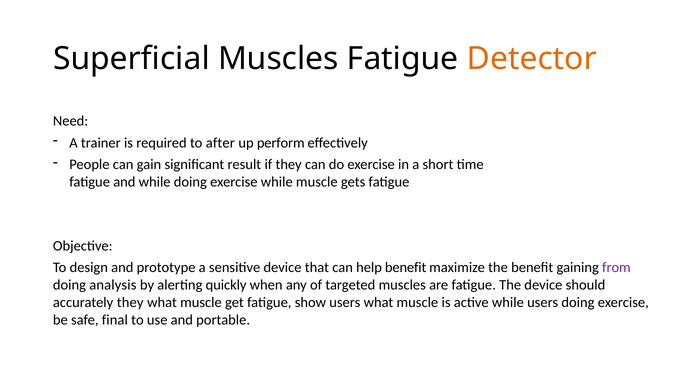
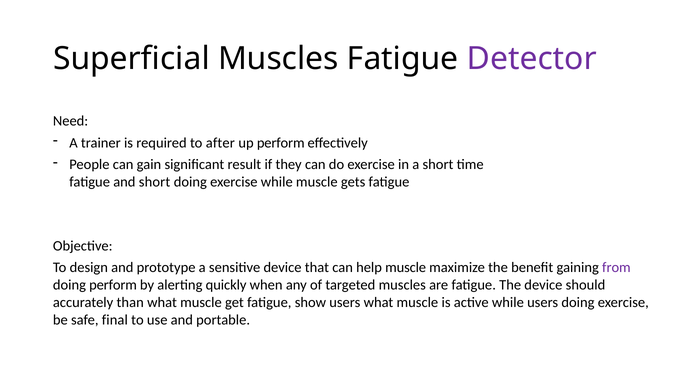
Detector colour: orange -> purple
and while: while -> short
help benefit: benefit -> muscle
doing analysis: analysis -> perform
accurately they: they -> than
